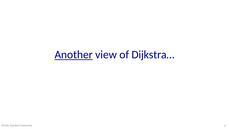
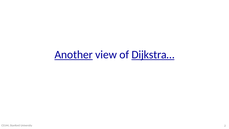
Dijkstra… underline: none -> present
